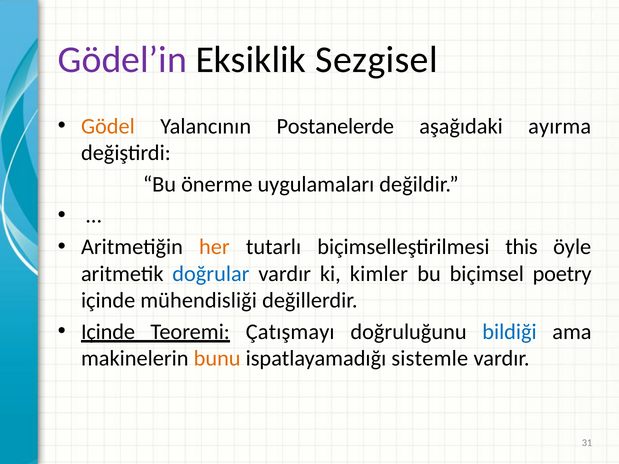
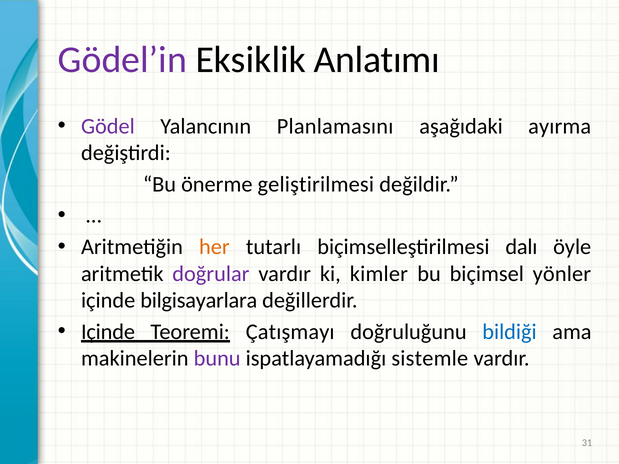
Sezgisel: Sezgisel -> Anlatımı
Gödel colour: orange -> purple
Postanelerde: Postanelerde -> Planlamasını
uygulamaları: uygulamaları -> geliştirilmesi
this: this -> dalı
doğrular colour: blue -> purple
poetry: poetry -> yönler
mühendisliği: mühendisliği -> bilgisayarlara
bunu colour: orange -> purple
